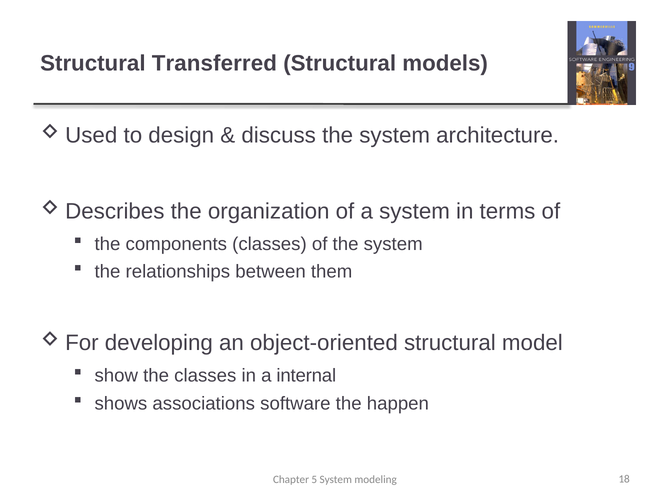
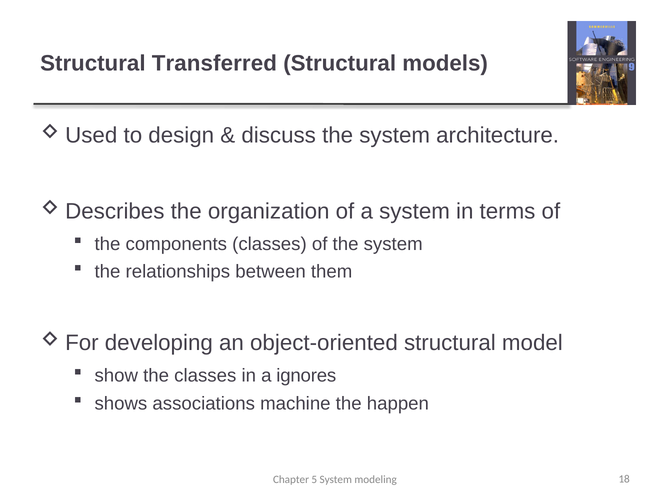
internal: internal -> ignores
software: software -> machine
